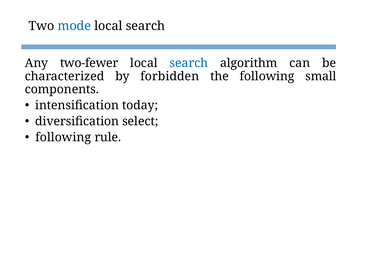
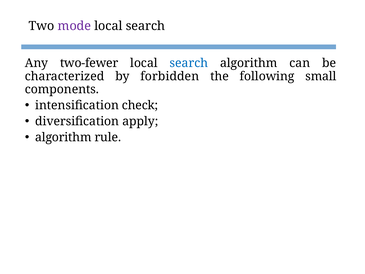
mode colour: blue -> purple
today: today -> check
select: select -> apply
following at (63, 137): following -> algorithm
